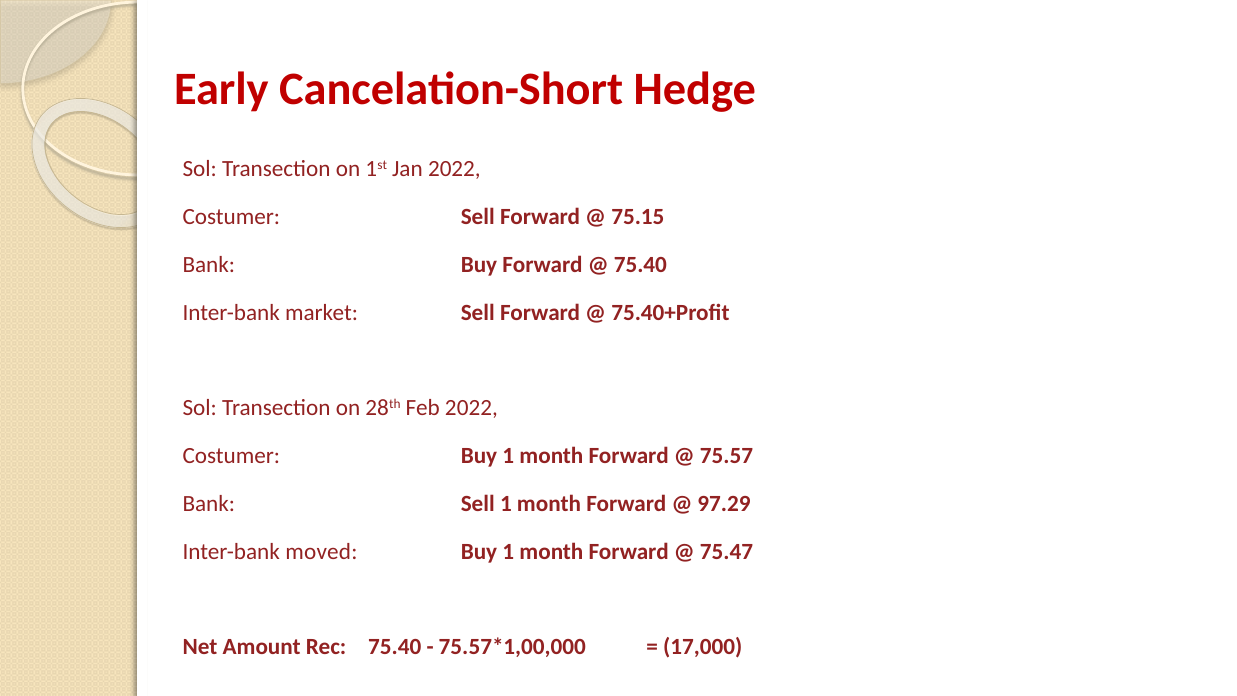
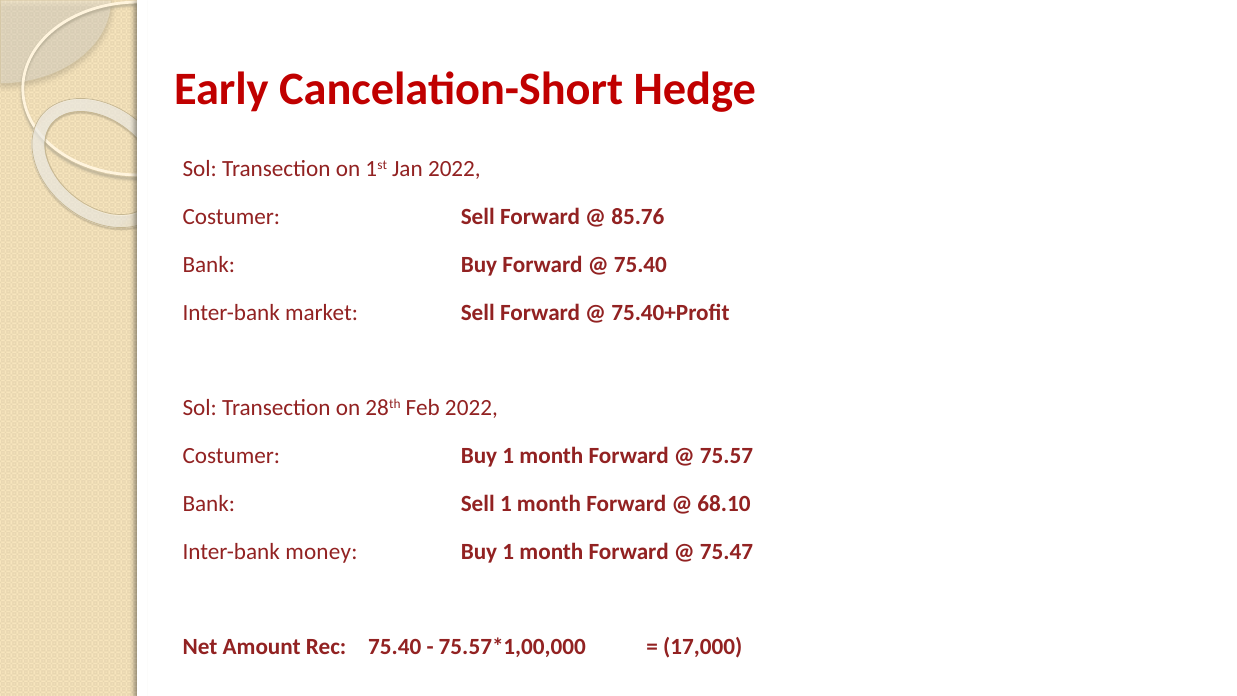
75.15: 75.15 -> 85.76
97.29: 97.29 -> 68.10
moved: moved -> money
